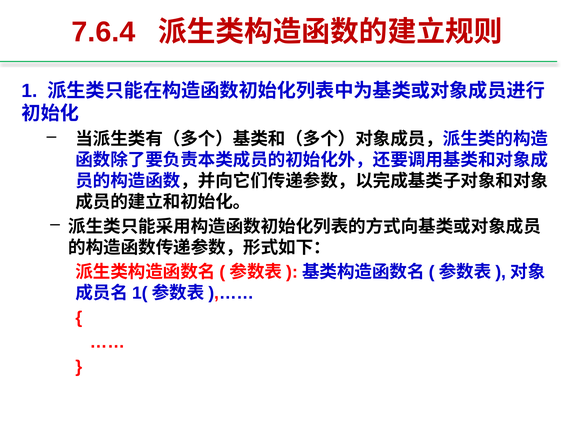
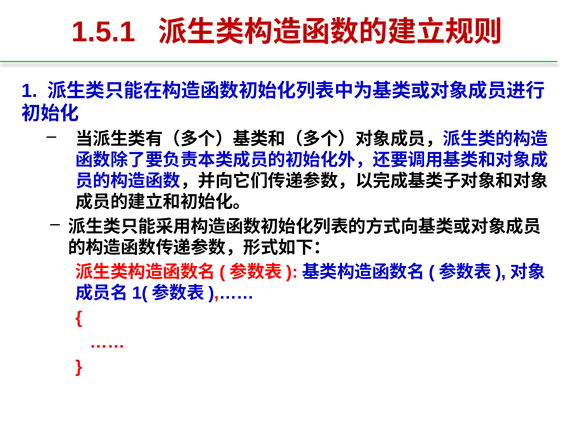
7.6.4: 7.6.4 -> 1.5.1
